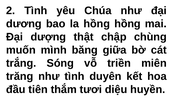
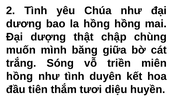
trăng at (20, 76): trăng -> hồng
